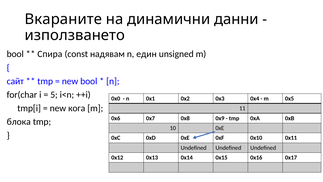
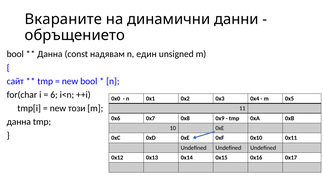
използването: използването -> обръщението
Спира at (50, 54): Спира -> Данна
5: 5 -> 6
кога: кога -> този
блока at (19, 122): блока -> данна
